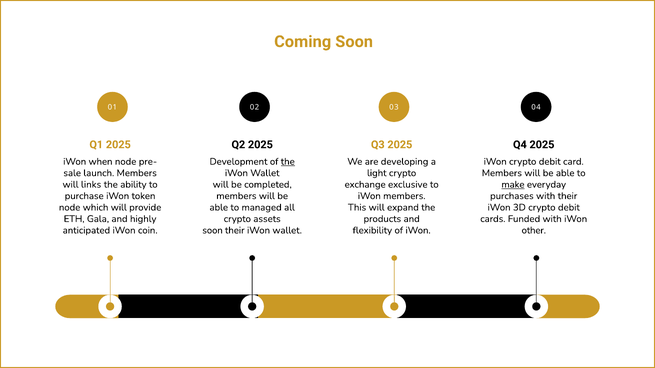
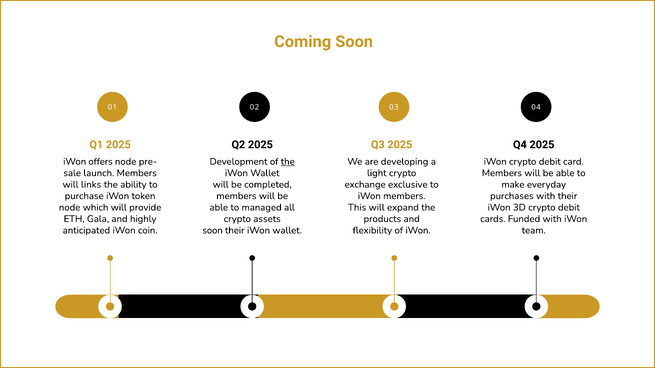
when: when -> offers
make underline: present -> none
other: other -> team
